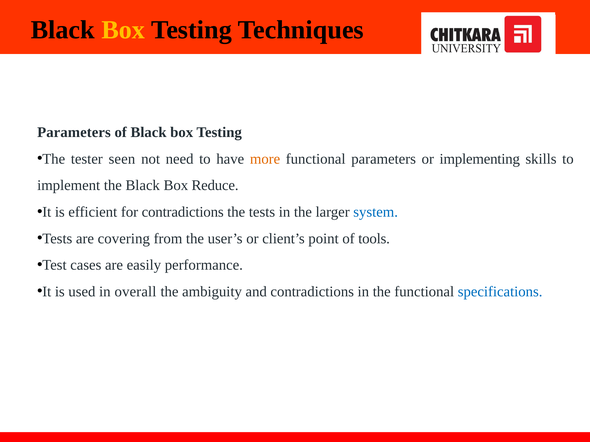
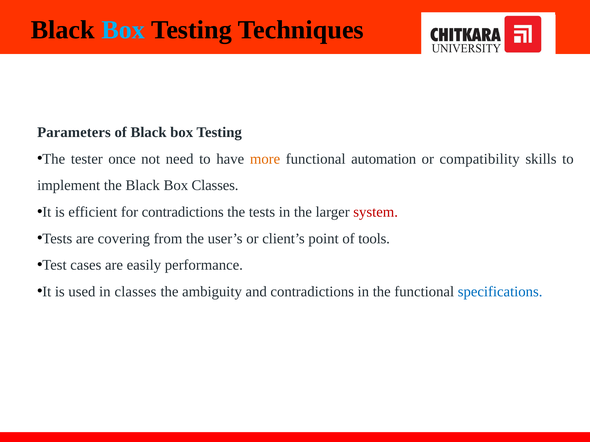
Box at (123, 30) colour: yellow -> light blue
seen: seen -> once
functional parameters: parameters -> automation
implementing: implementing -> compatibility
Box Reduce: Reduce -> Classes
system colour: blue -> red
in overall: overall -> classes
